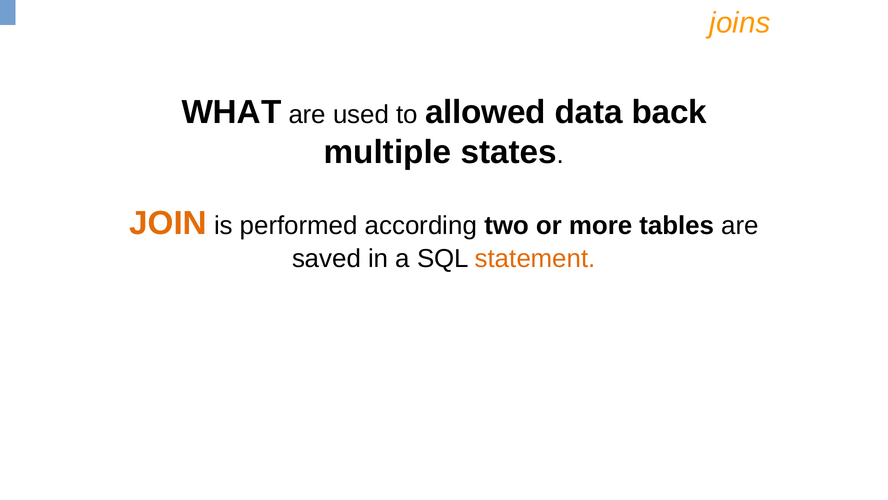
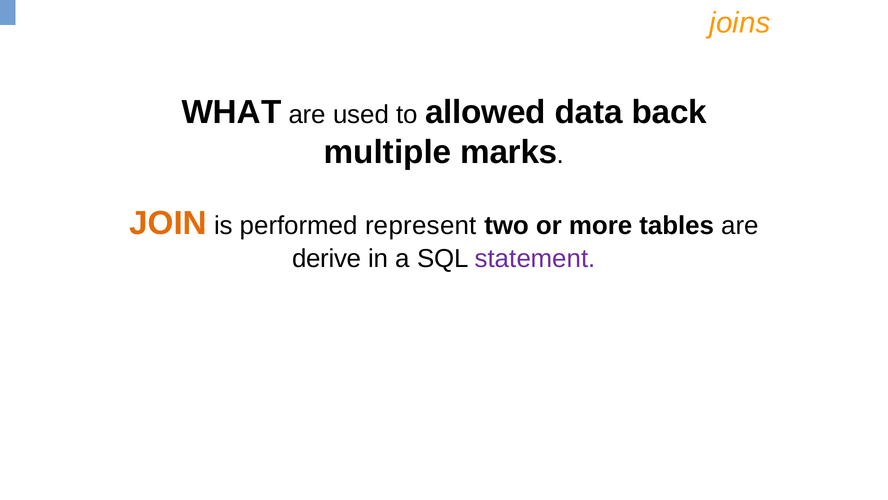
states: states -> marks
according: according -> represent
saved: saved -> derive
statement colour: orange -> purple
